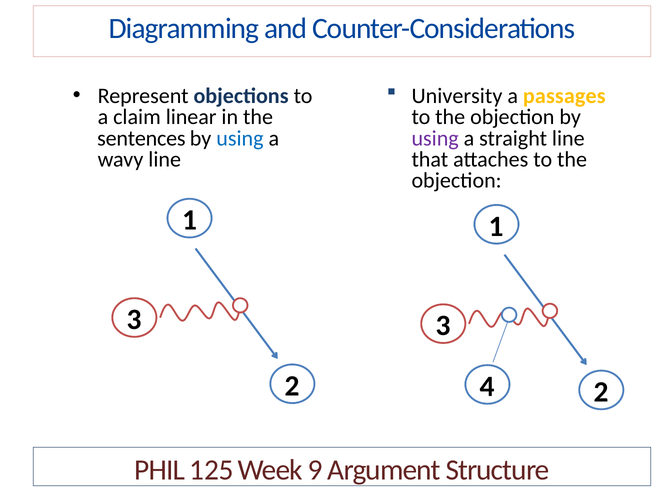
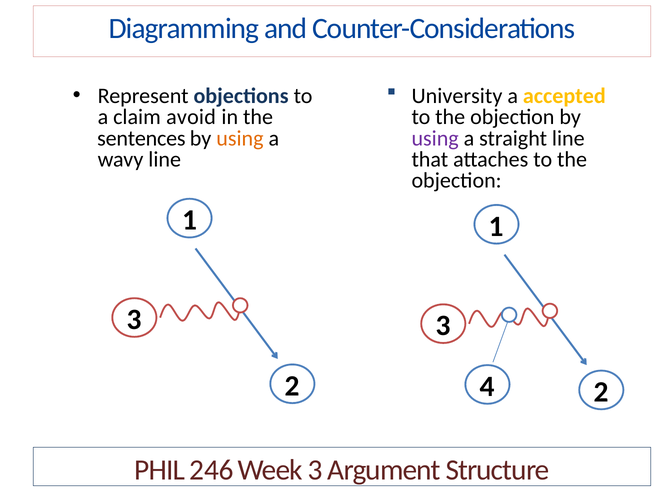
passages: passages -> accepted
linear: linear -> avoid
using at (240, 138) colour: blue -> orange
125: 125 -> 246
Week 9: 9 -> 3
